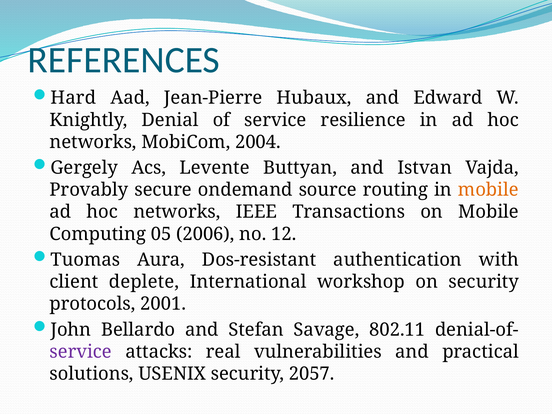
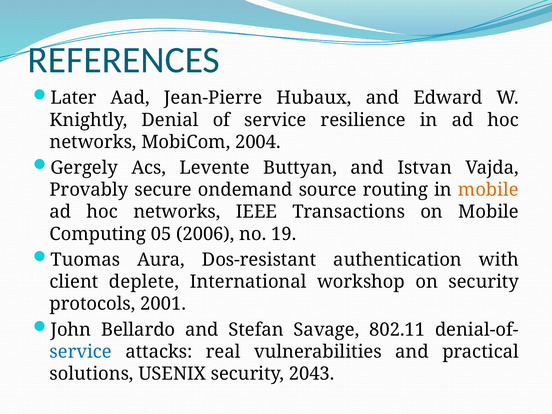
Hard: Hard -> Later
12: 12 -> 19
service at (81, 352) colour: purple -> blue
2057: 2057 -> 2043
